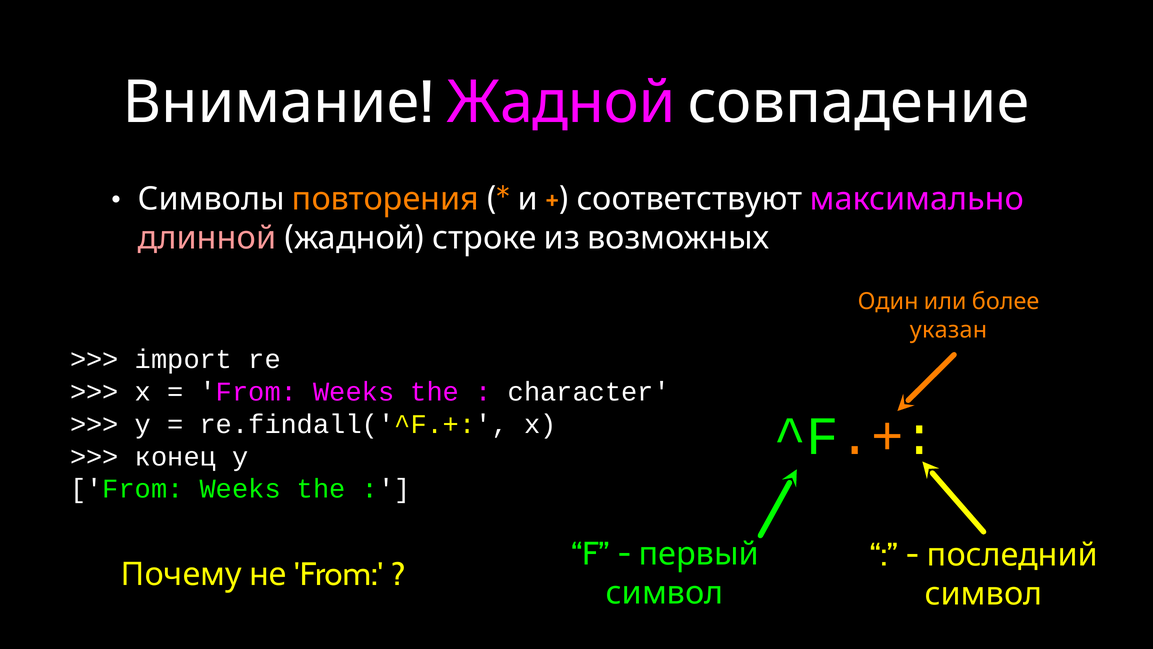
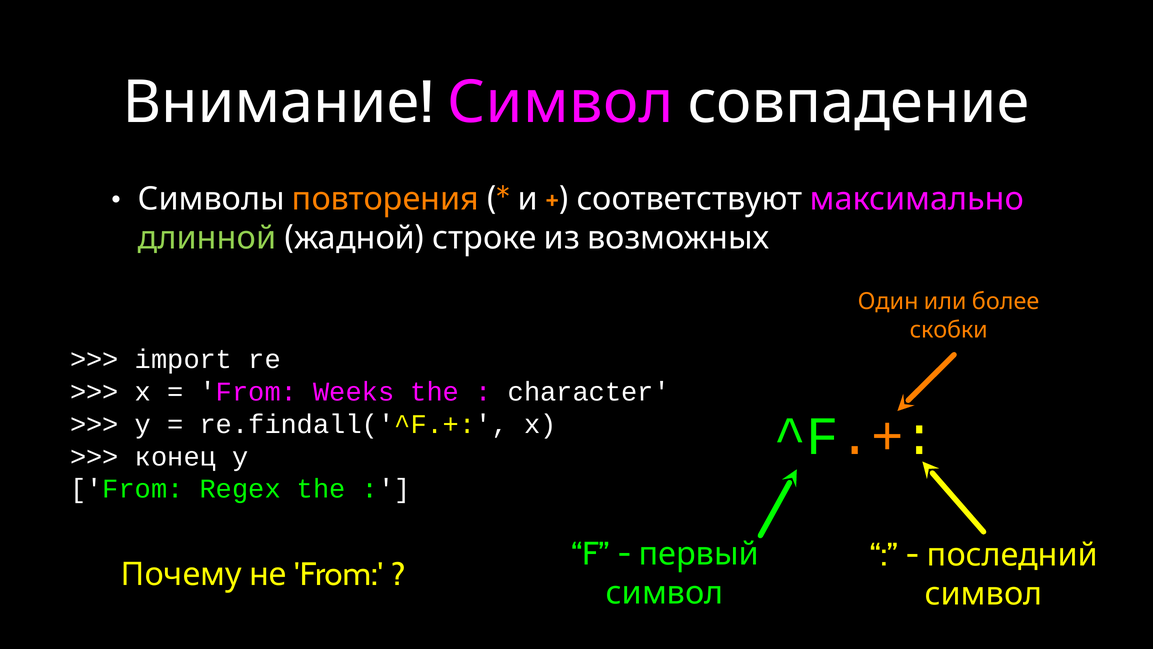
Внимание Жадной: Жадной -> Символ
длинной colour: pink -> light green
указан: указан -> скобки
Weeks at (240, 489): Weeks -> Regex
